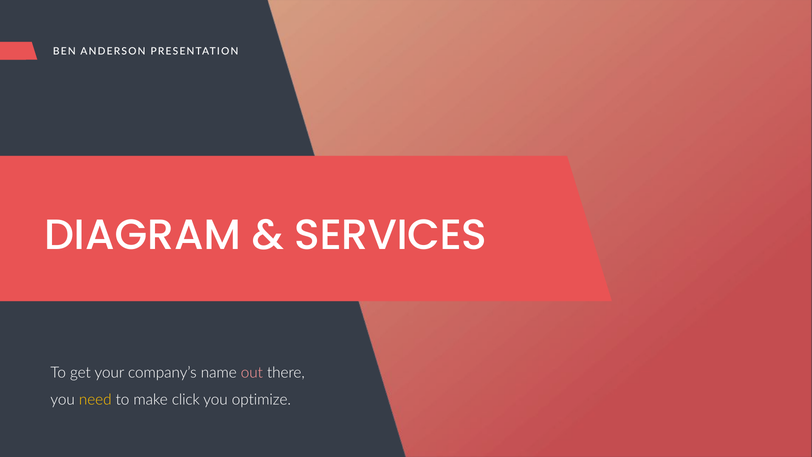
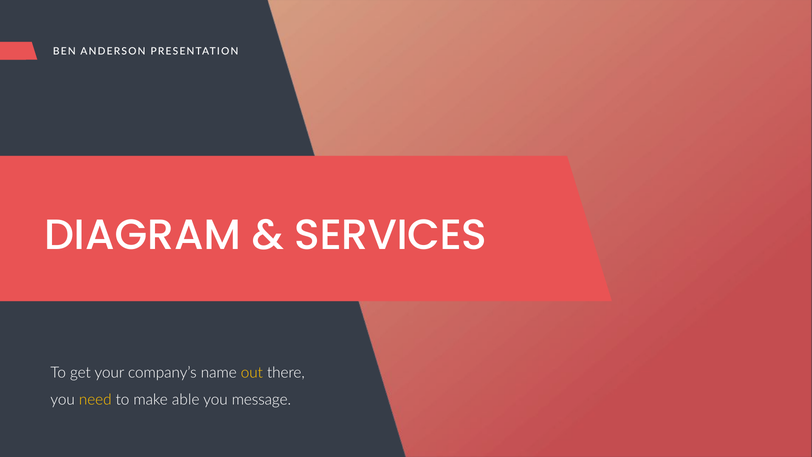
out colour: pink -> yellow
click: click -> able
optimize: optimize -> message
